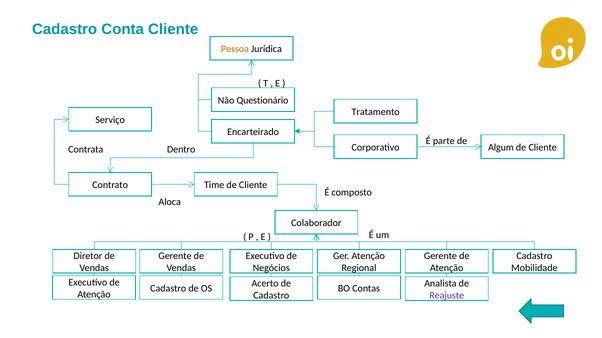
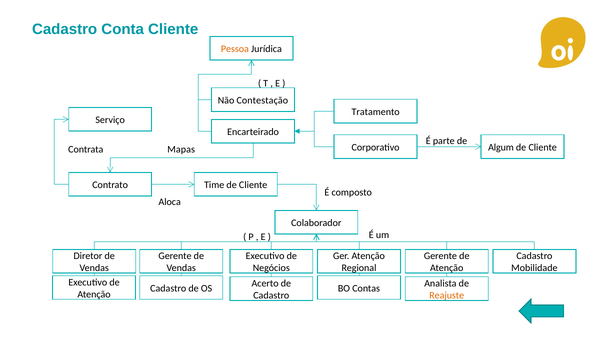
Questionário: Questionário -> Contestação
Dentro: Dentro -> Mapas
Reajuste colour: purple -> orange
